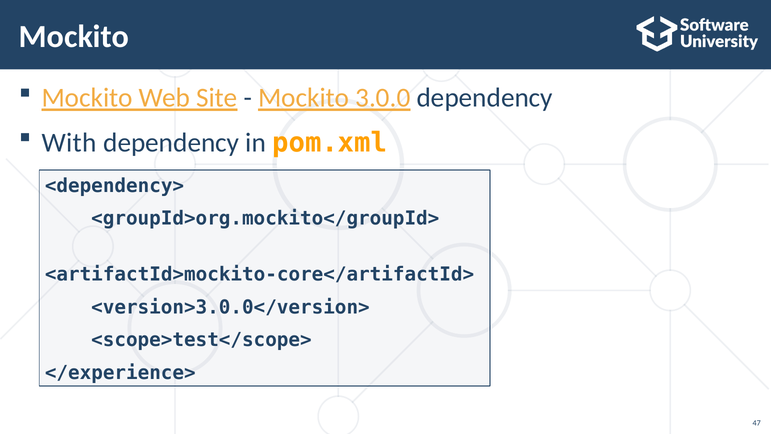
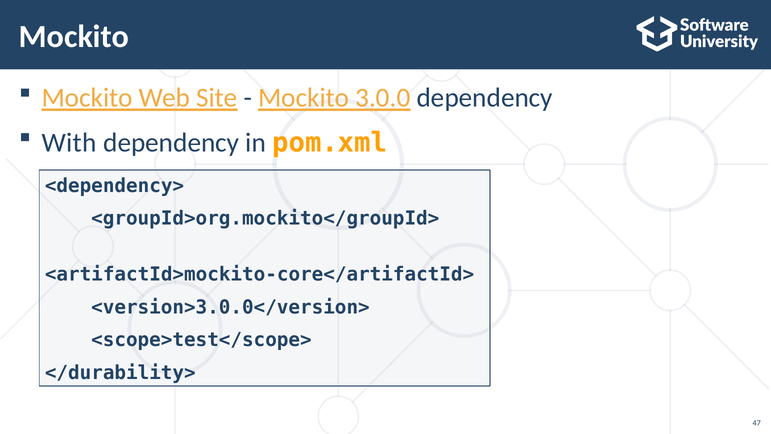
</experience>: </experience> -> </durability>
